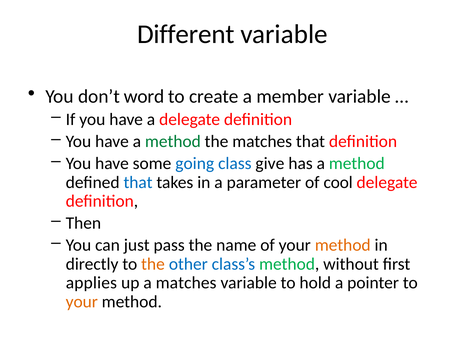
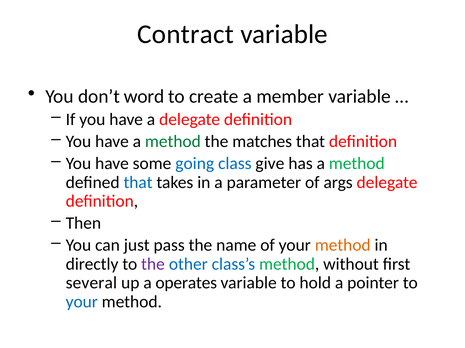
Different: Different -> Contract
cool: cool -> args
the at (153, 265) colour: orange -> purple
applies: applies -> several
a matches: matches -> operates
your at (82, 302) colour: orange -> blue
